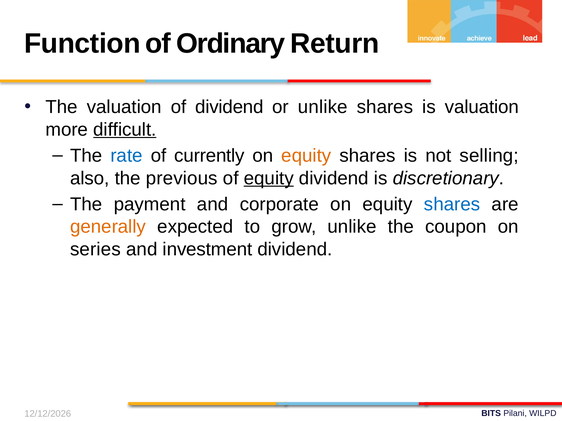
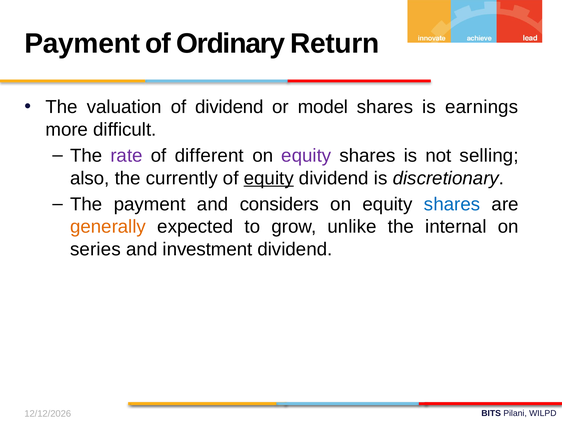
Function at (82, 44): Function -> Payment
or unlike: unlike -> model
is valuation: valuation -> earnings
difficult underline: present -> none
rate colour: blue -> purple
currently: currently -> different
equity at (306, 156) colour: orange -> purple
previous: previous -> currently
corporate: corporate -> considers
coupon: coupon -> internal
